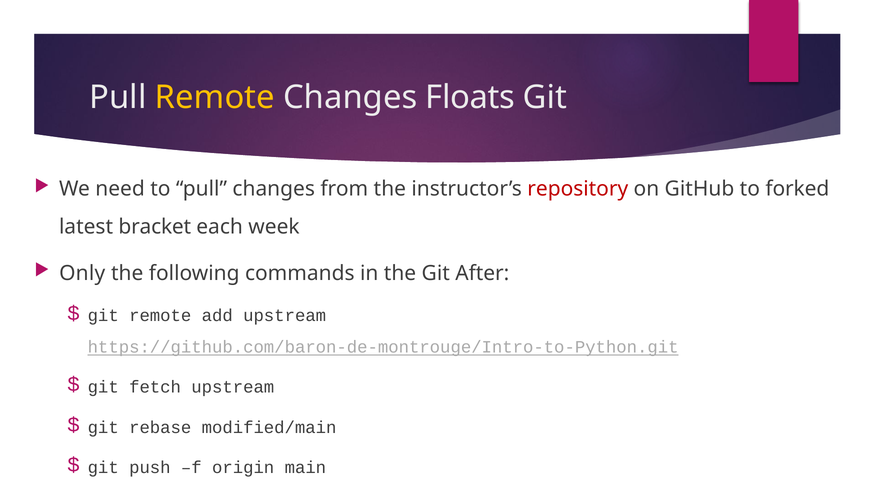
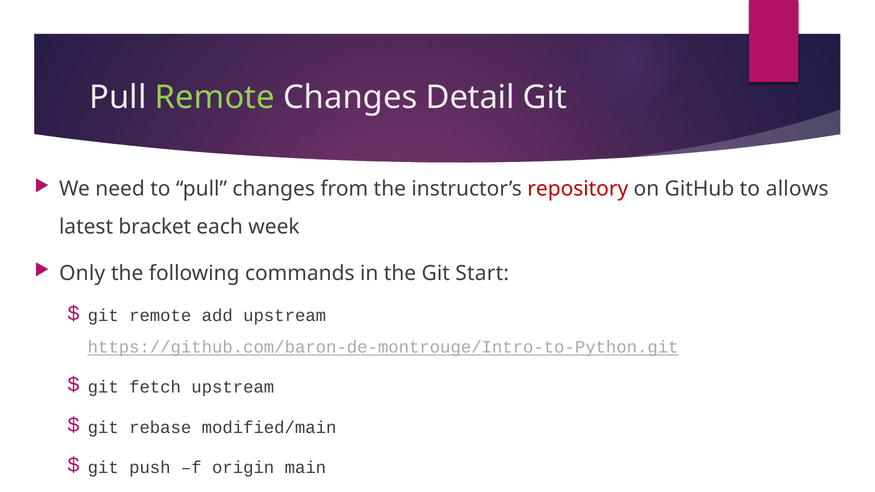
Remote at (215, 98) colour: yellow -> light green
Floats: Floats -> Detail
forked: forked -> allows
After: After -> Start
